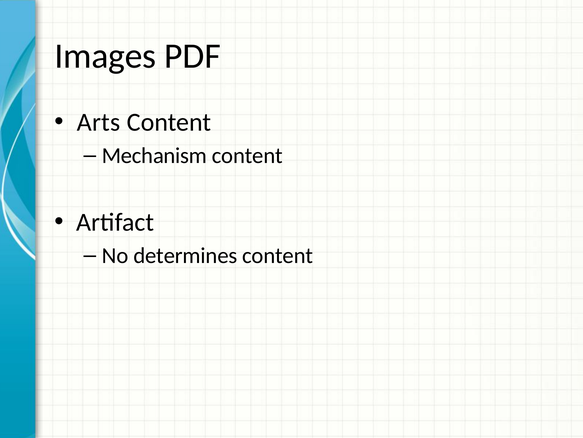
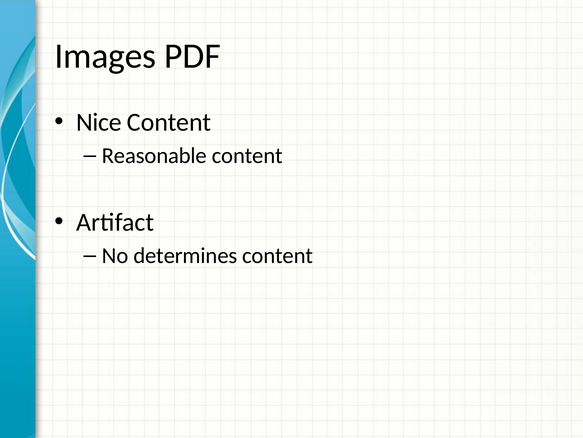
Arts: Arts -> Nice
Mechanism: Mechanism -> Reasonable
